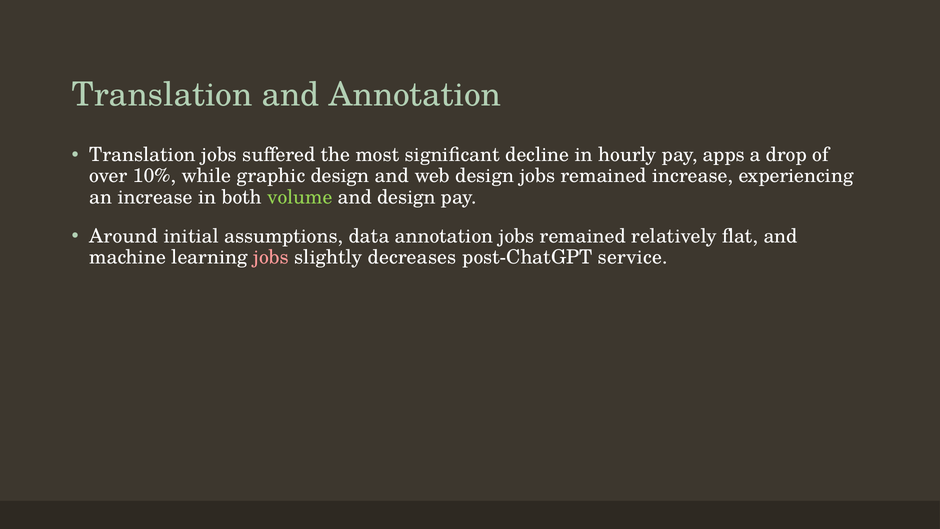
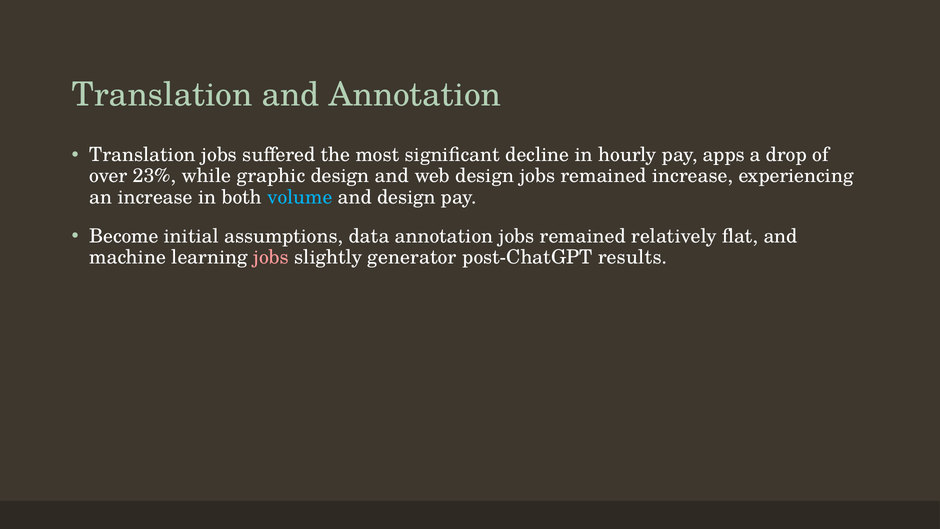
10%: 10% -> 23%
volume colour: light green -> light blue
Around: Around -> Become
decreases: decreases -> generator
service: service -> results
